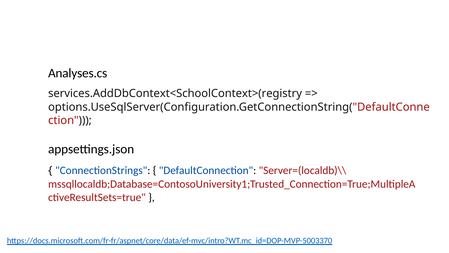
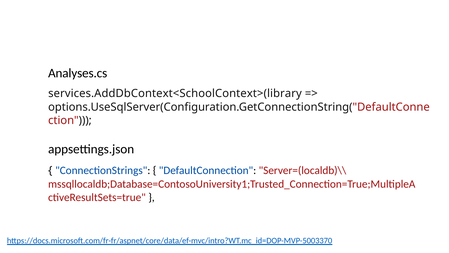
services.AddDbContext<SchoolContext>(registry: services.AddDbContext<SchoolContext>(registry -> services.AddDbContext<SchoolContext>(library
